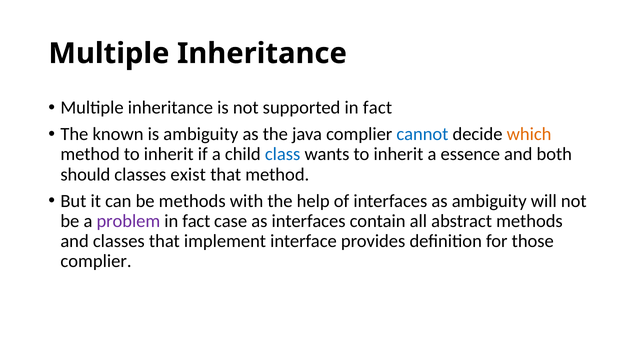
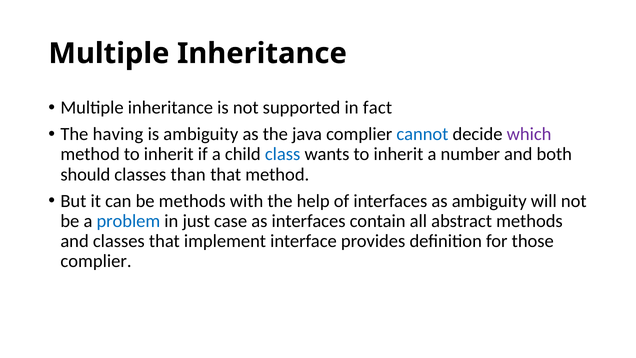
known: known -> having
which colour: orange -> purple
essence: essence -> number
exist: exist -> than
problem colour: purple -> blue
fact at (196, 221): fact -> just
